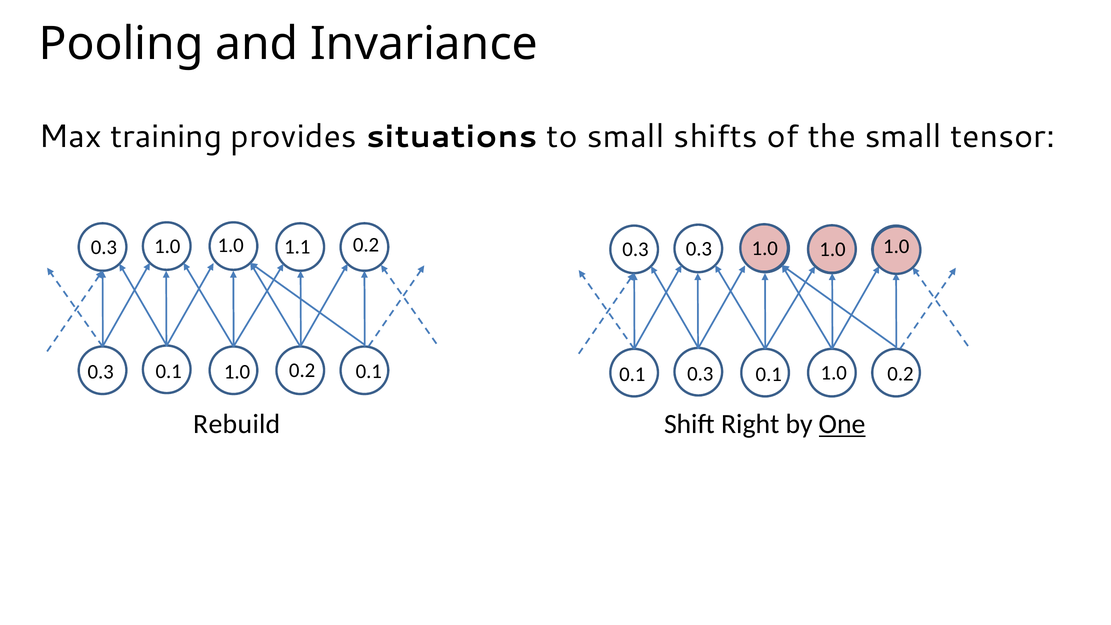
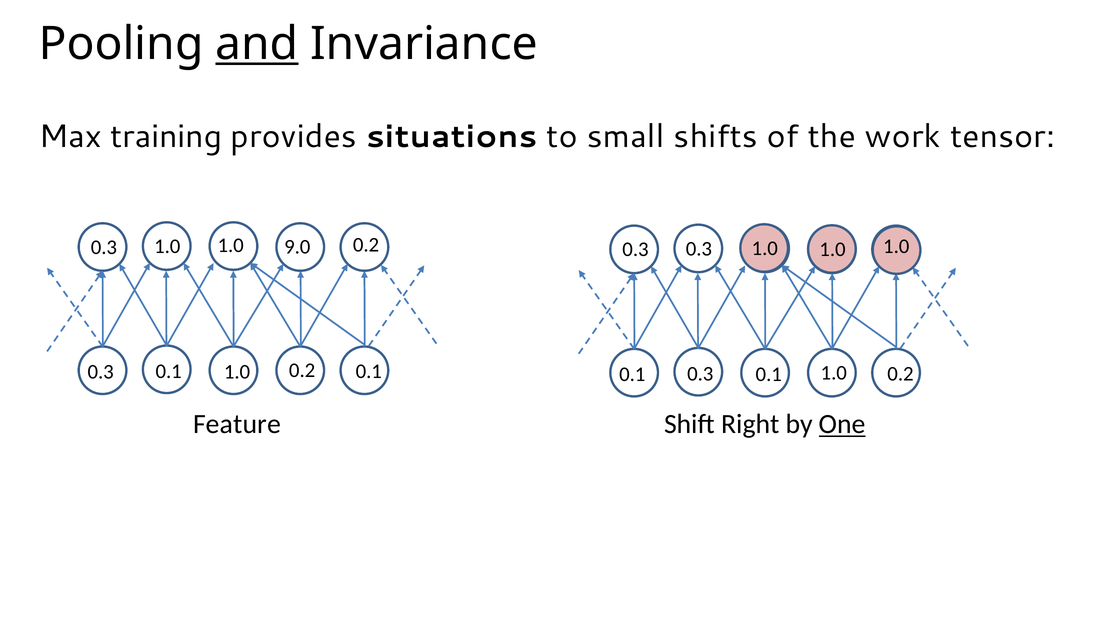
and underline: none -> present
the small: small -> work
1.1: 1.1 -> 9.0
Rebuild: Rebuild -> Feature
